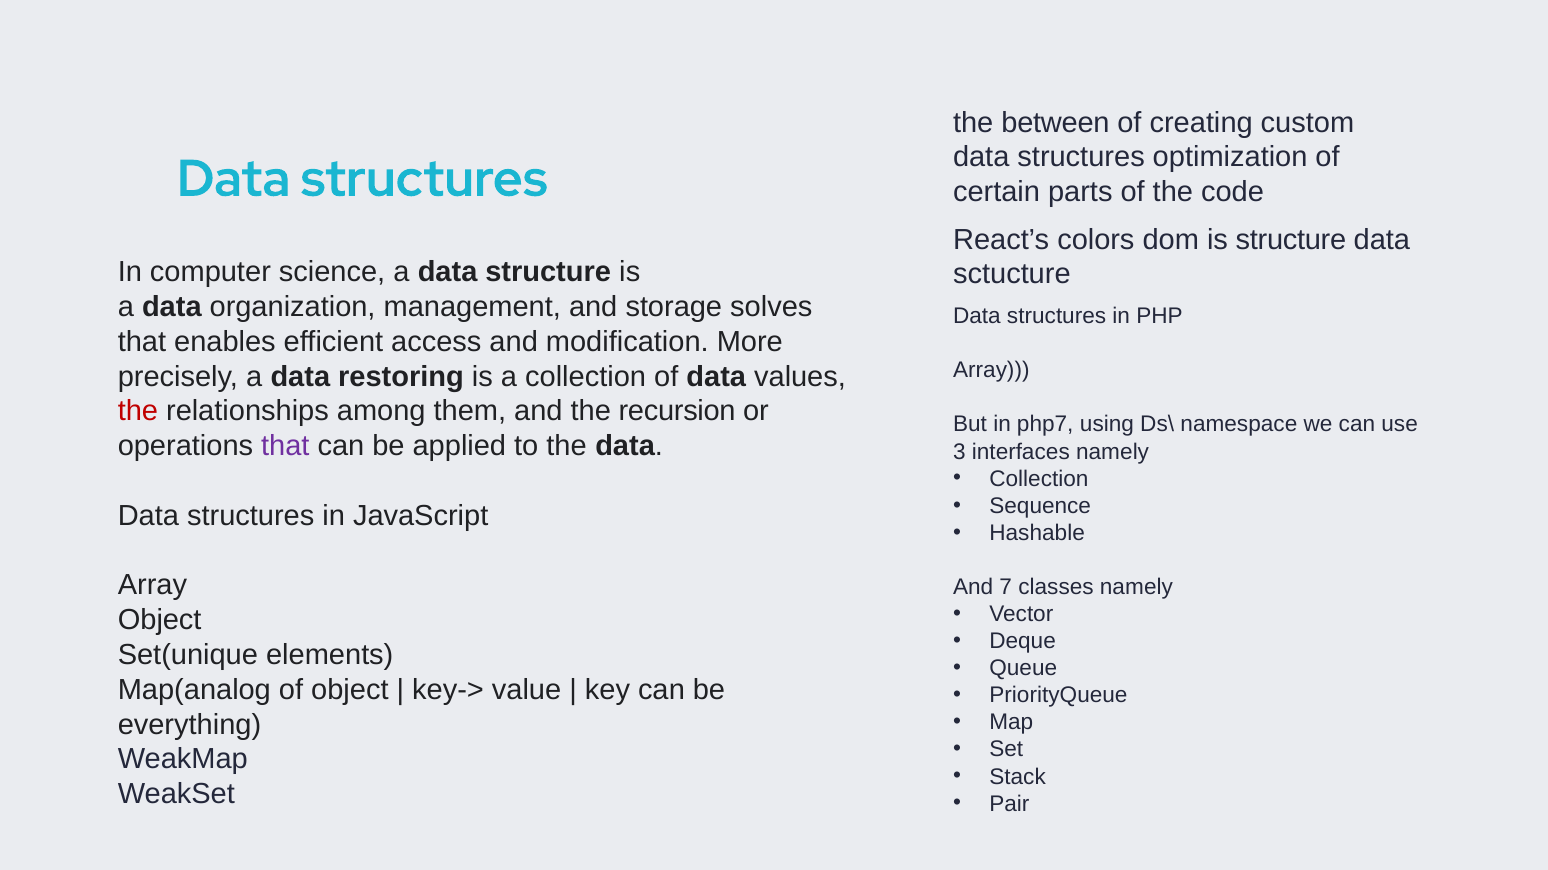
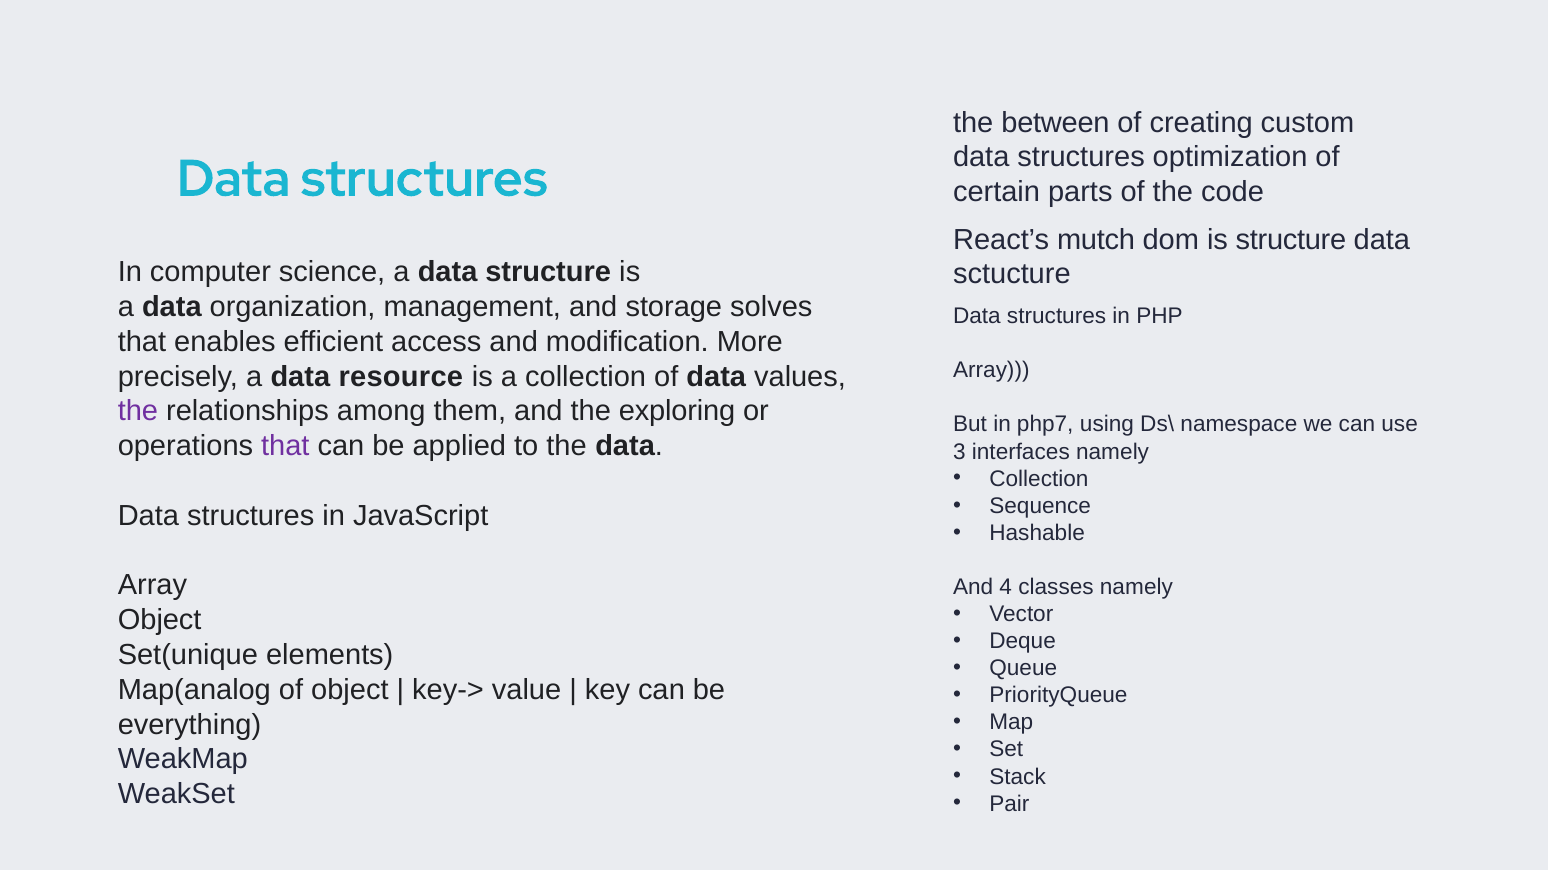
colors: colors -> mutch
restoring: restoring -> resource
the at (138, 412) colour: red -> purple
recursion: recursion -> exploring
7: 7 -> 4
